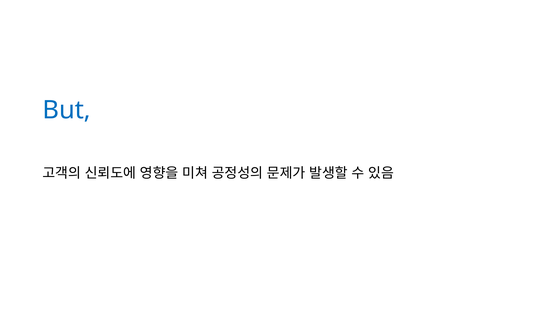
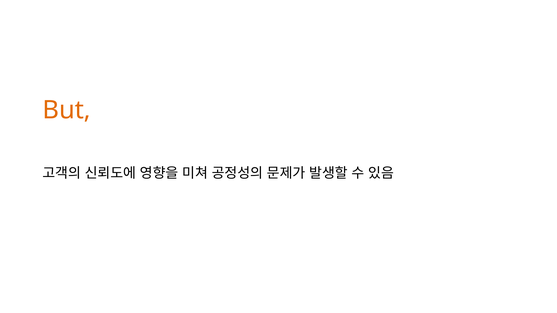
But colour: blue -> orange
